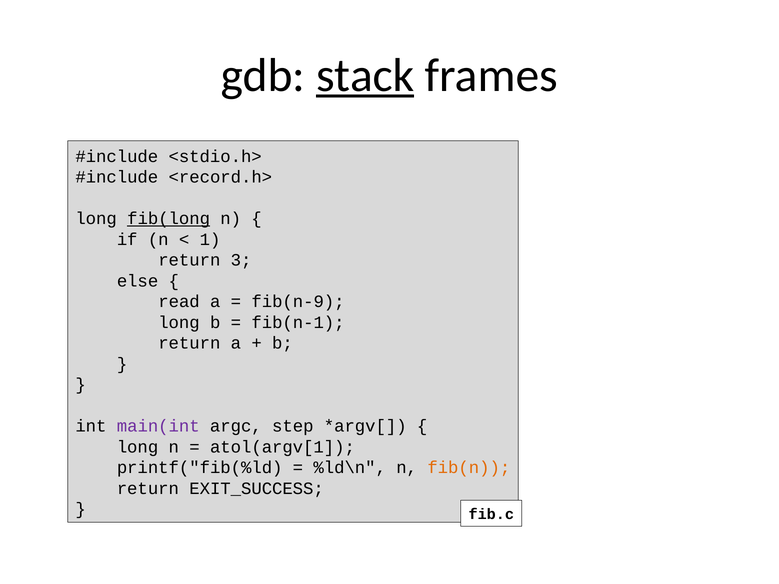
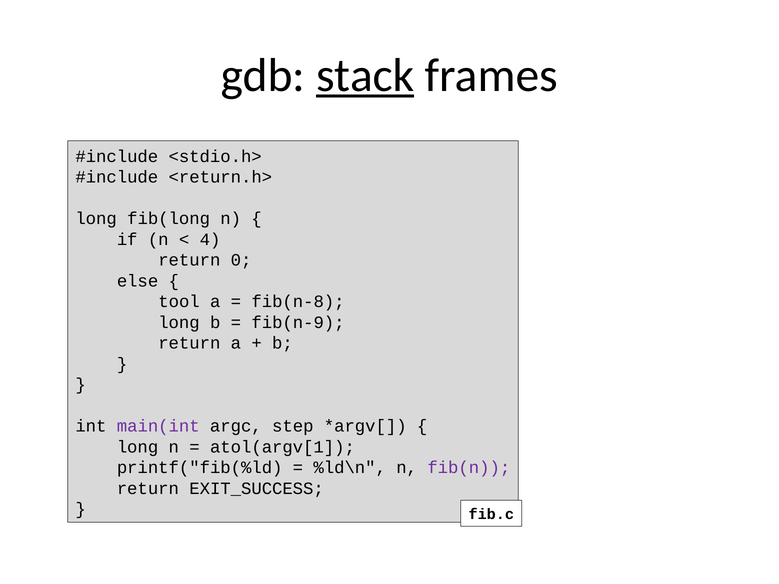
<record.h>: <record.h> -> <return.h>
fib(long underline: present -> none
1: 1 -> 4
3: 3 -> 0
read: read -> tool
fib(n-9: fib(n-9 -> fib(n-8
fib(n-1: fib(n-1 -> fib(n-9
fib(n colour: orange -> purple
